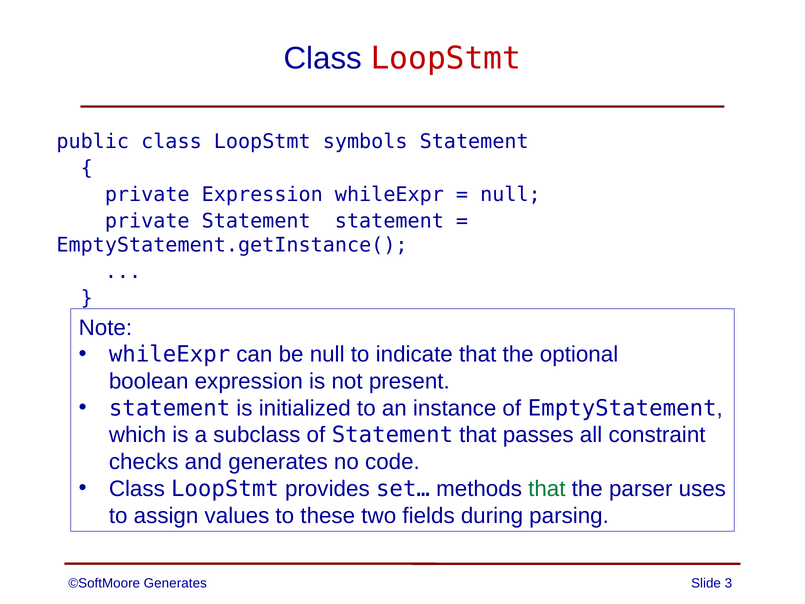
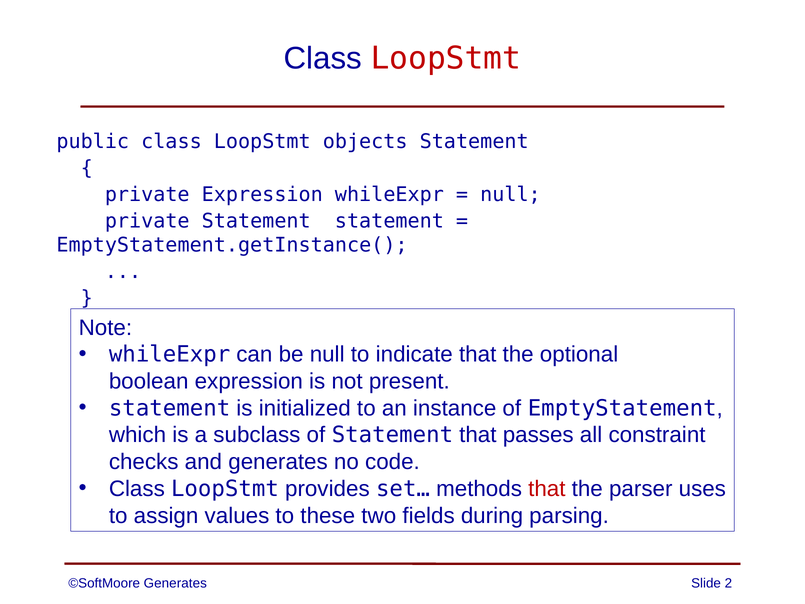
symbols: symbols -> objects
that at (547, 489) colour: green -> red
3: 3 -> 2
